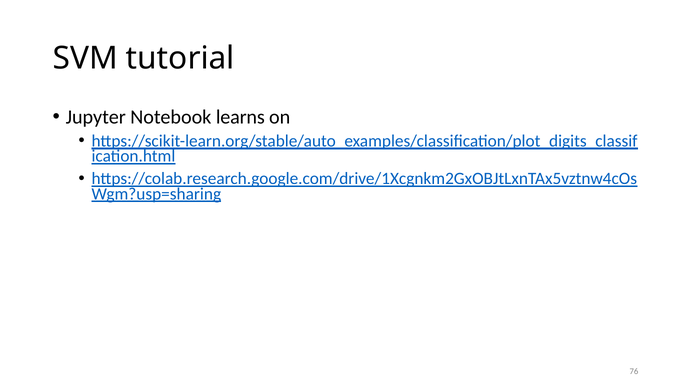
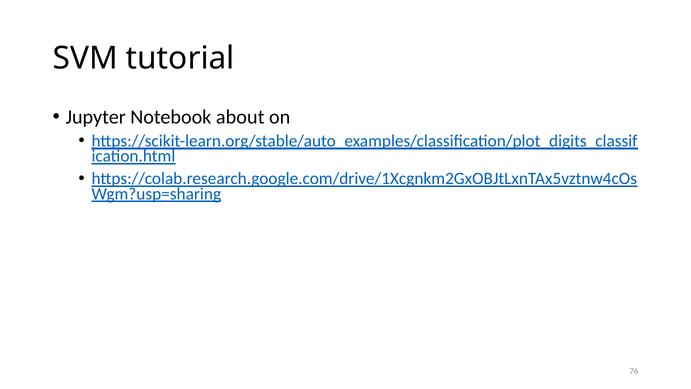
learns: learns -> about
